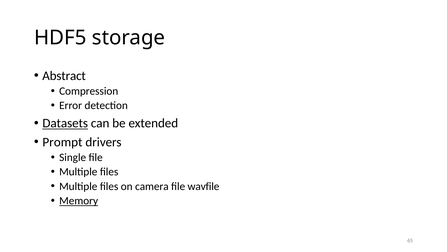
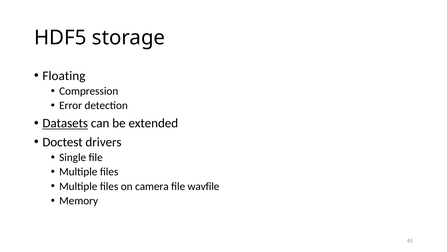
Abstract: Abstract -> Floating
Prompt: Prompt -> Doctest
Memory underline: present -> none
